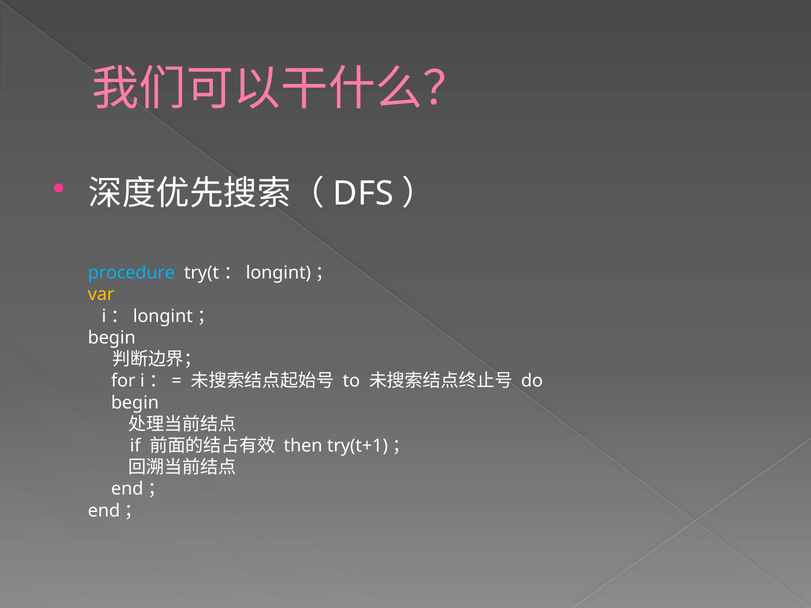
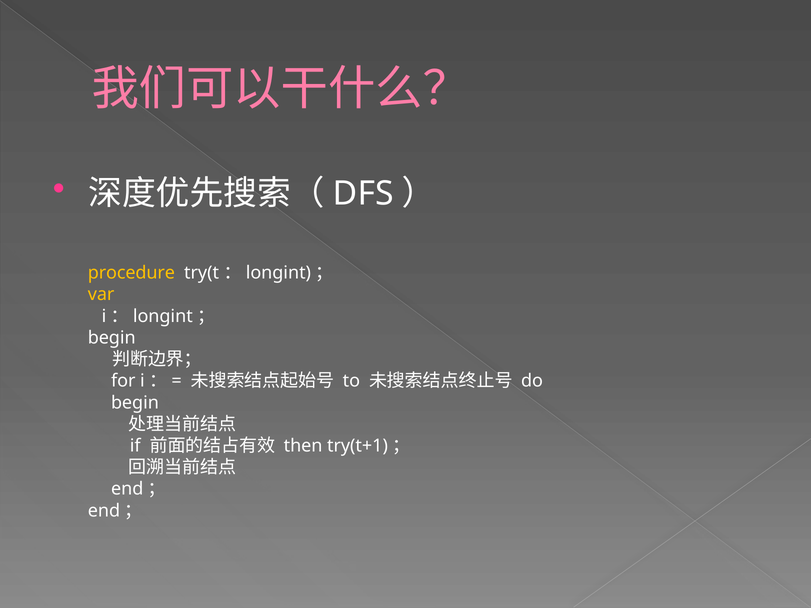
procedure colour: light blue -> yellow
